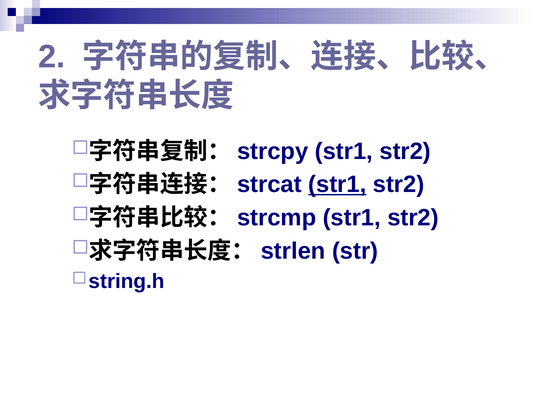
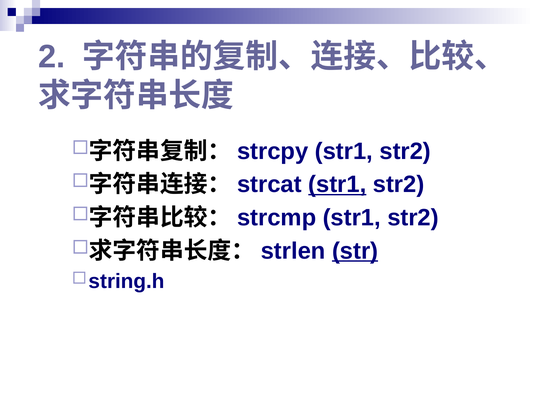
str underline: none -> present
